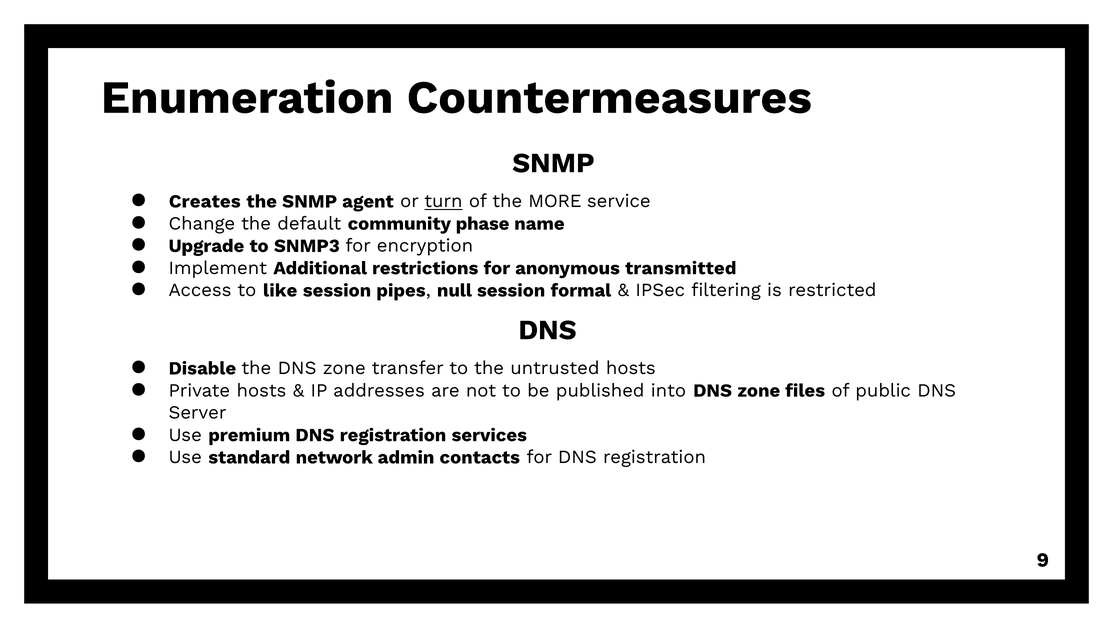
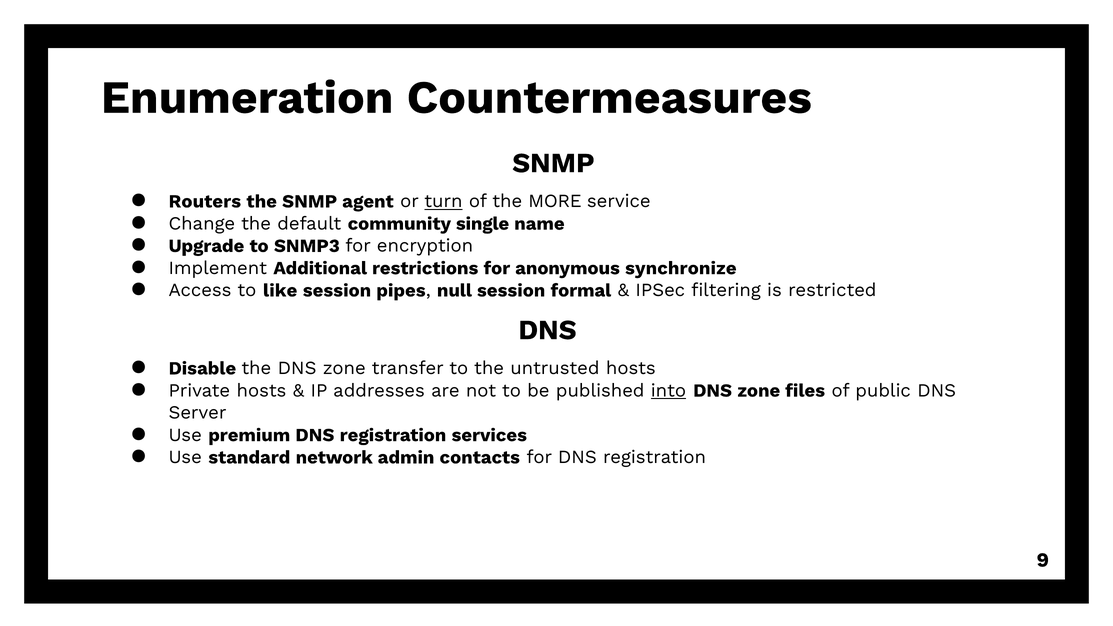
Creates: Creates -> Routers
phase: phase -> single
transmitted: transmitted -> synchronize
into underline: none -> present
